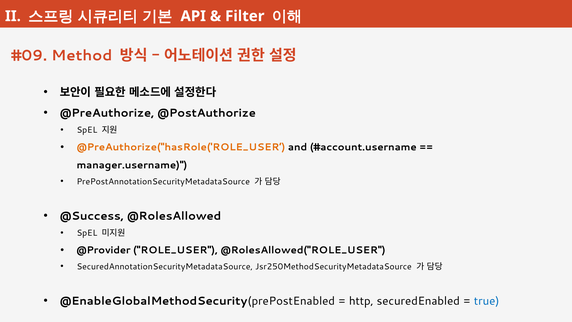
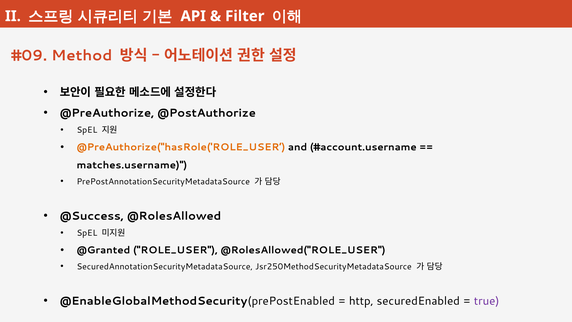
manager.username: manager.username -> matches.username
@Provider: @Provider -> @Granted
true colour: blue -> purple
